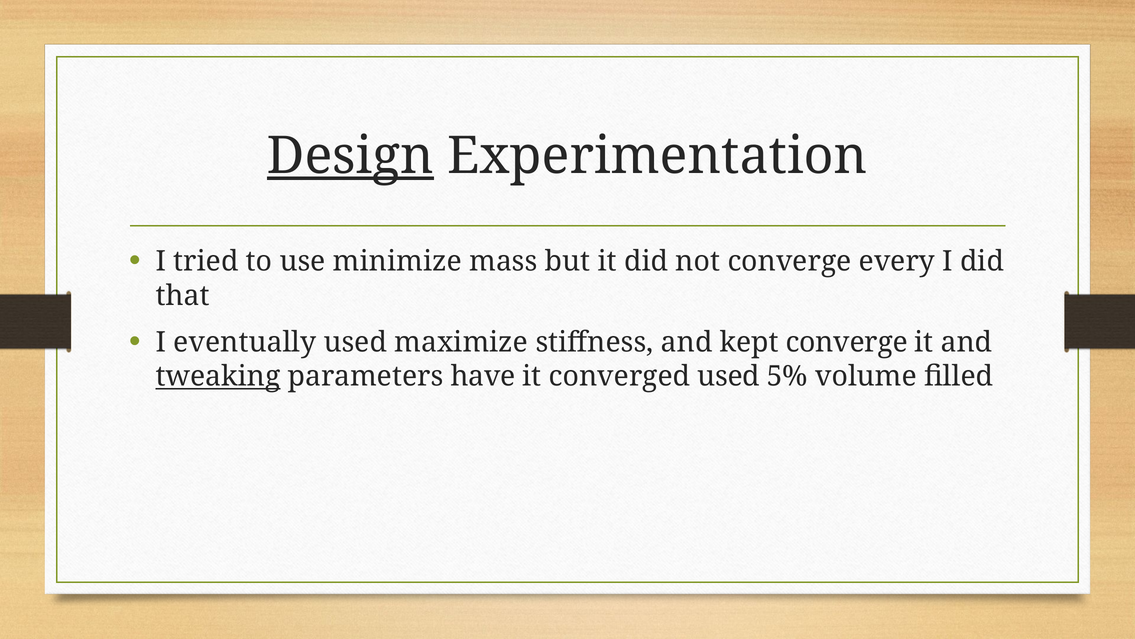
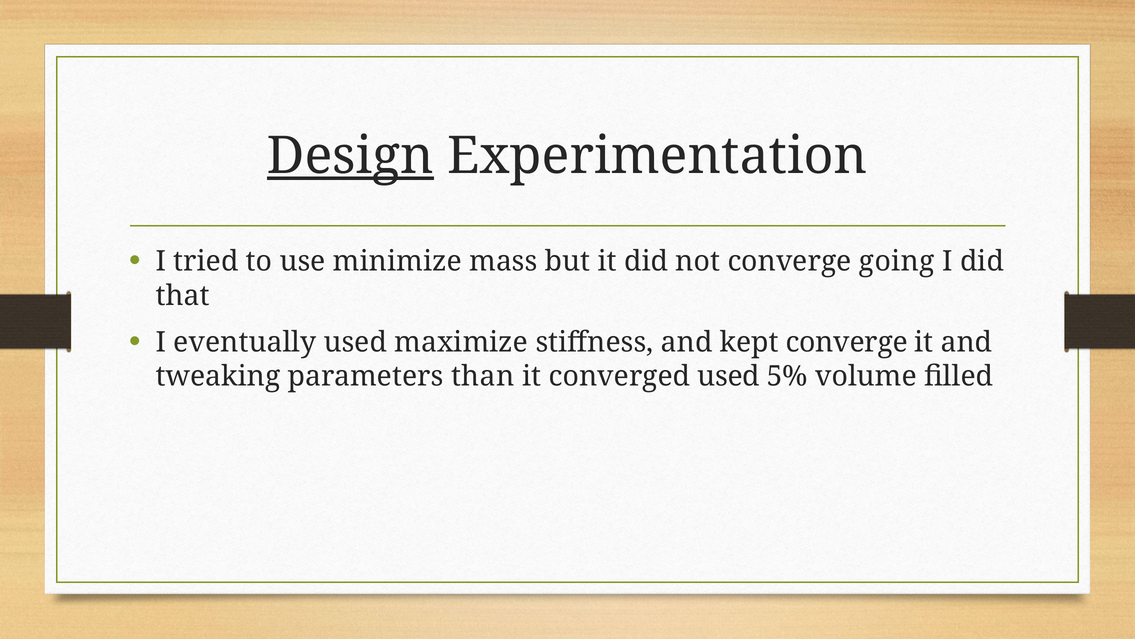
every: every -> going
tweaking underline: present -> none
have: have -> than
